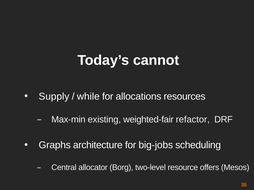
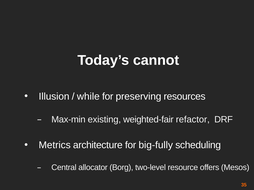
Supply: Supply -> Illusion
allocations: allocations -> preserving
Graphs: Graphs -> Metrics
big-jobs: big-jobs -> big-fully
